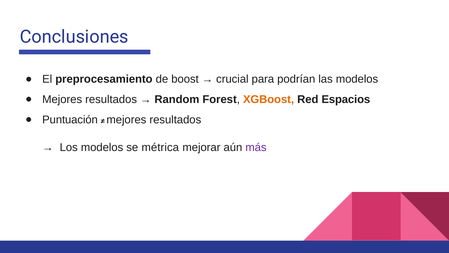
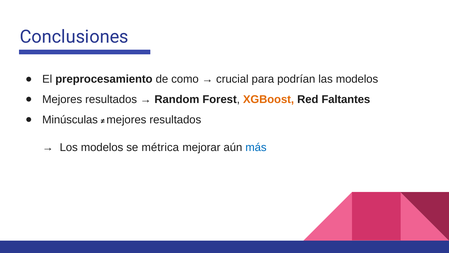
boost: boost -> como
Espacios: Espacios -> Faltantes
Puntuación: Puntuación -> Minúsculas
más colour: purple -> blue
